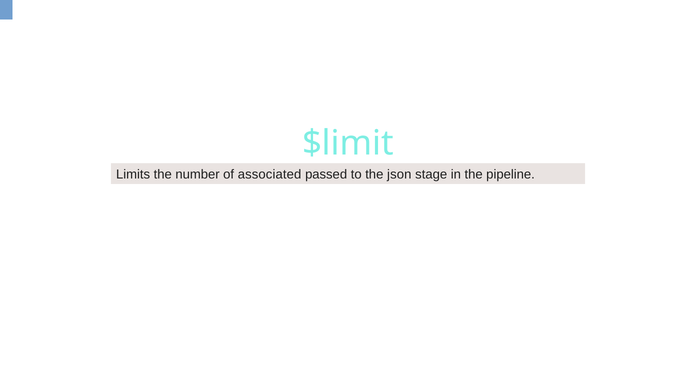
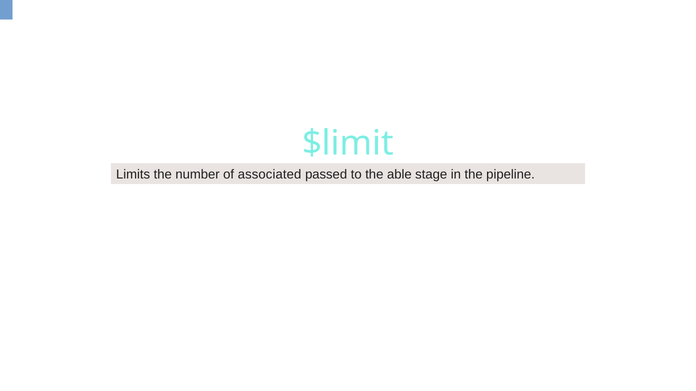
json: json -> able
